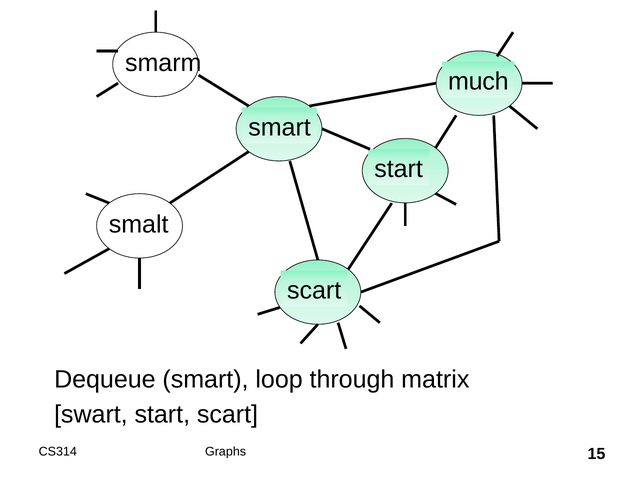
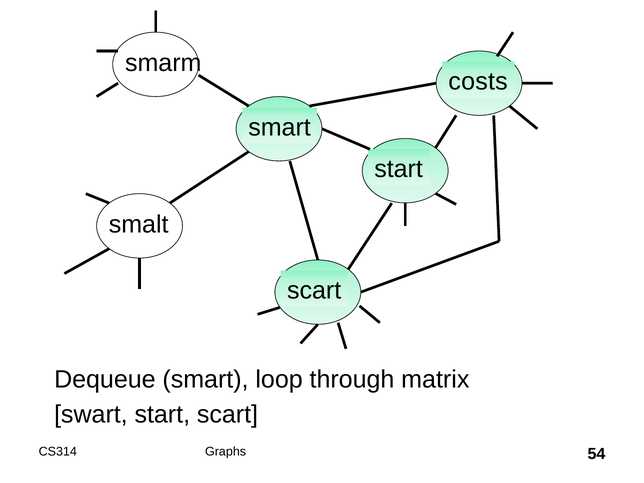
much: much -> costs
15: 15 -> 54
